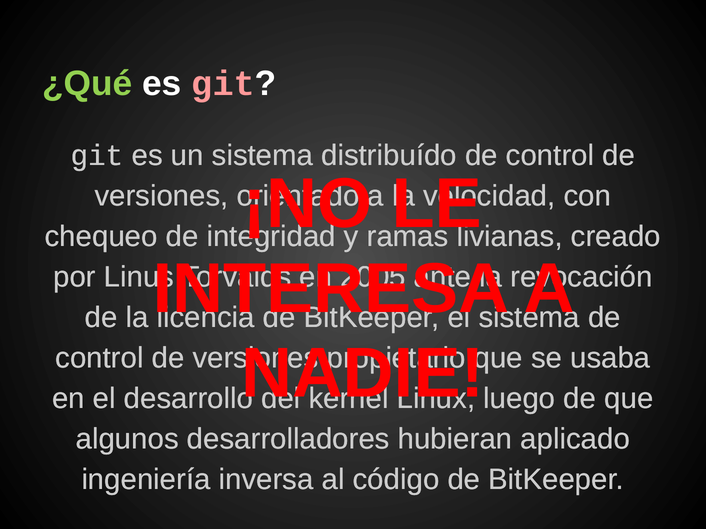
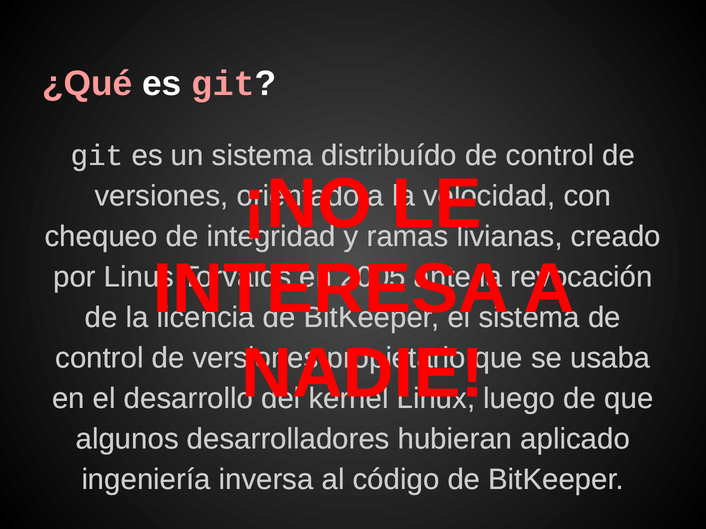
¿Qué colour: light green -> pink
